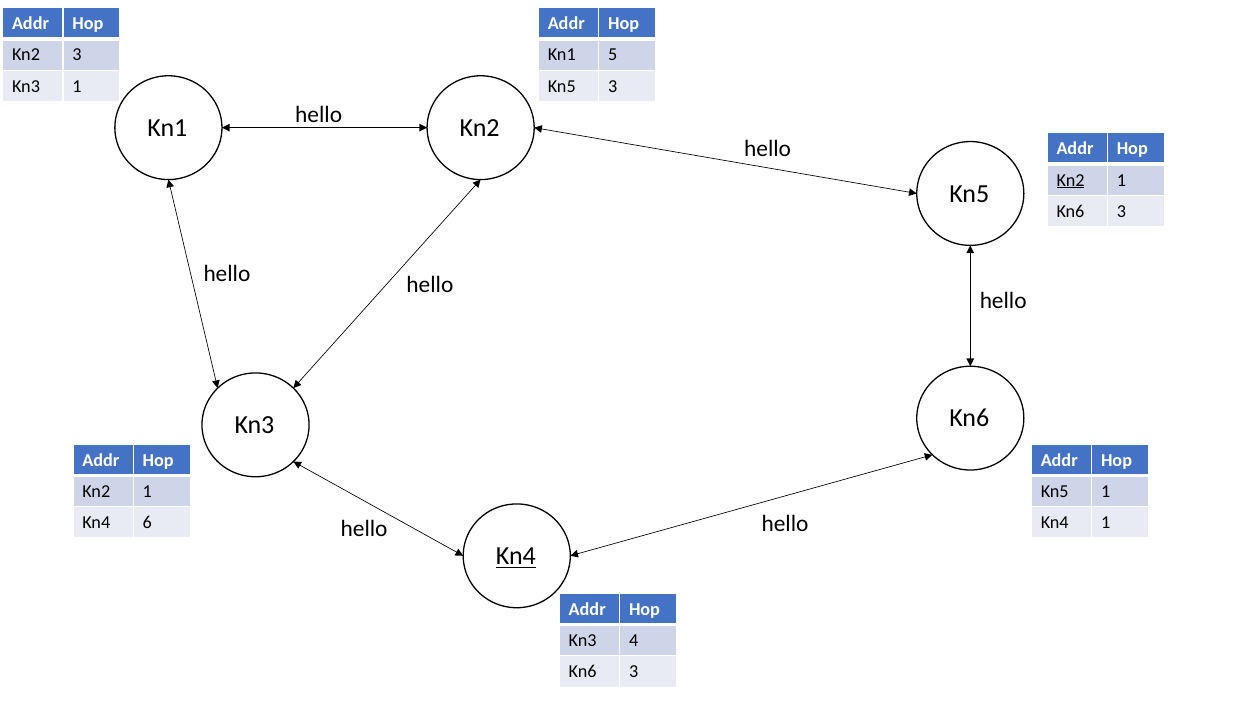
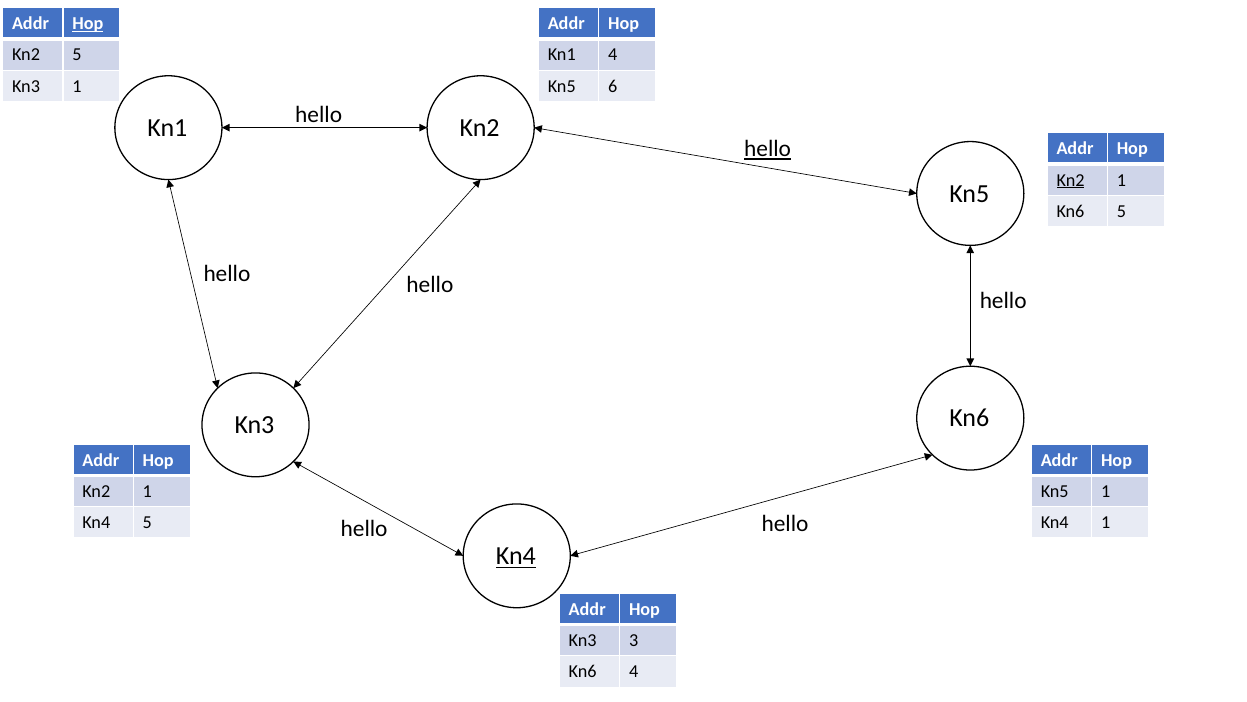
Hop at (88, 24) underline: none -> present
Kn2 3: 3 -> 5
Kn1 5: 5 -> 4
Kn5 3: 3 -> 6
hello at (768, 149) underline: none -> present
3 at (1121, 211): 3 -> 5
Kn4 6: 6 -> 5
4: 4 -> 3
3 at (634, 671): 3 -> 4
